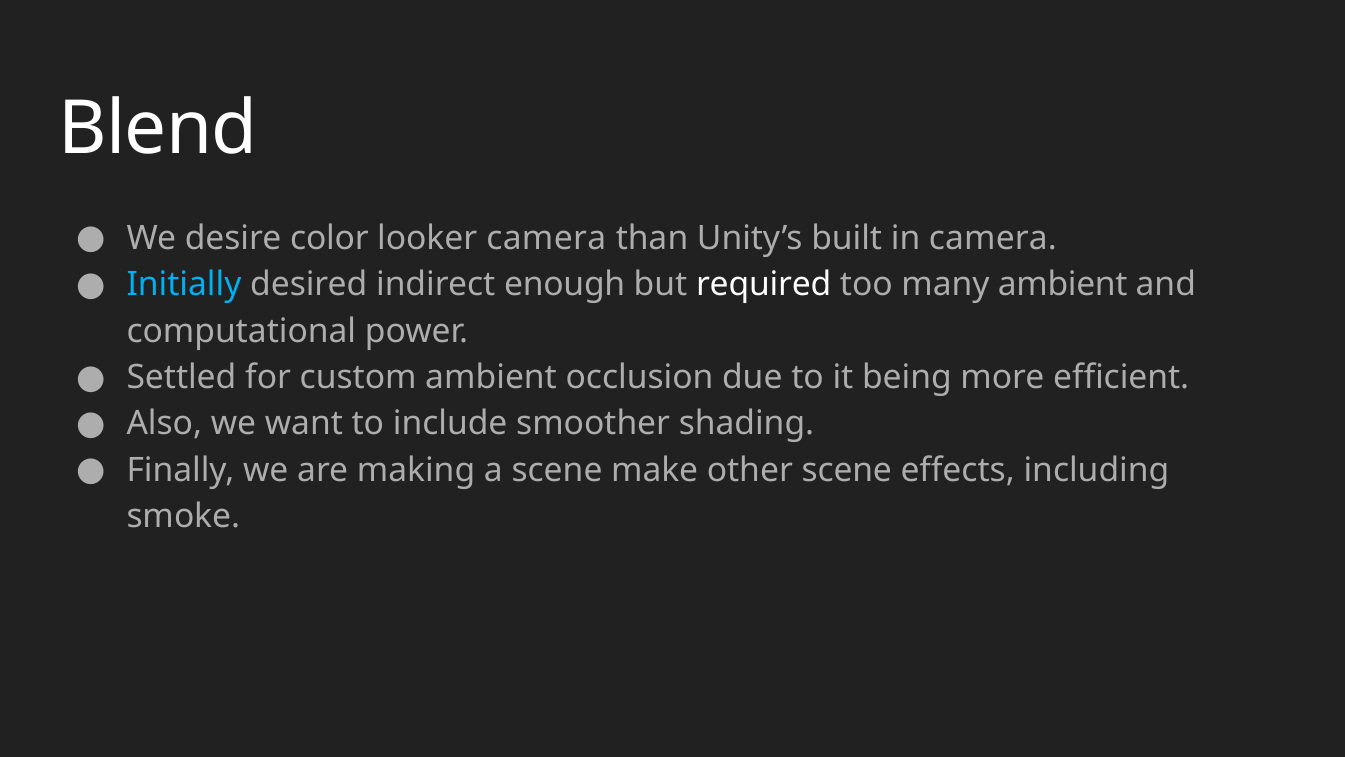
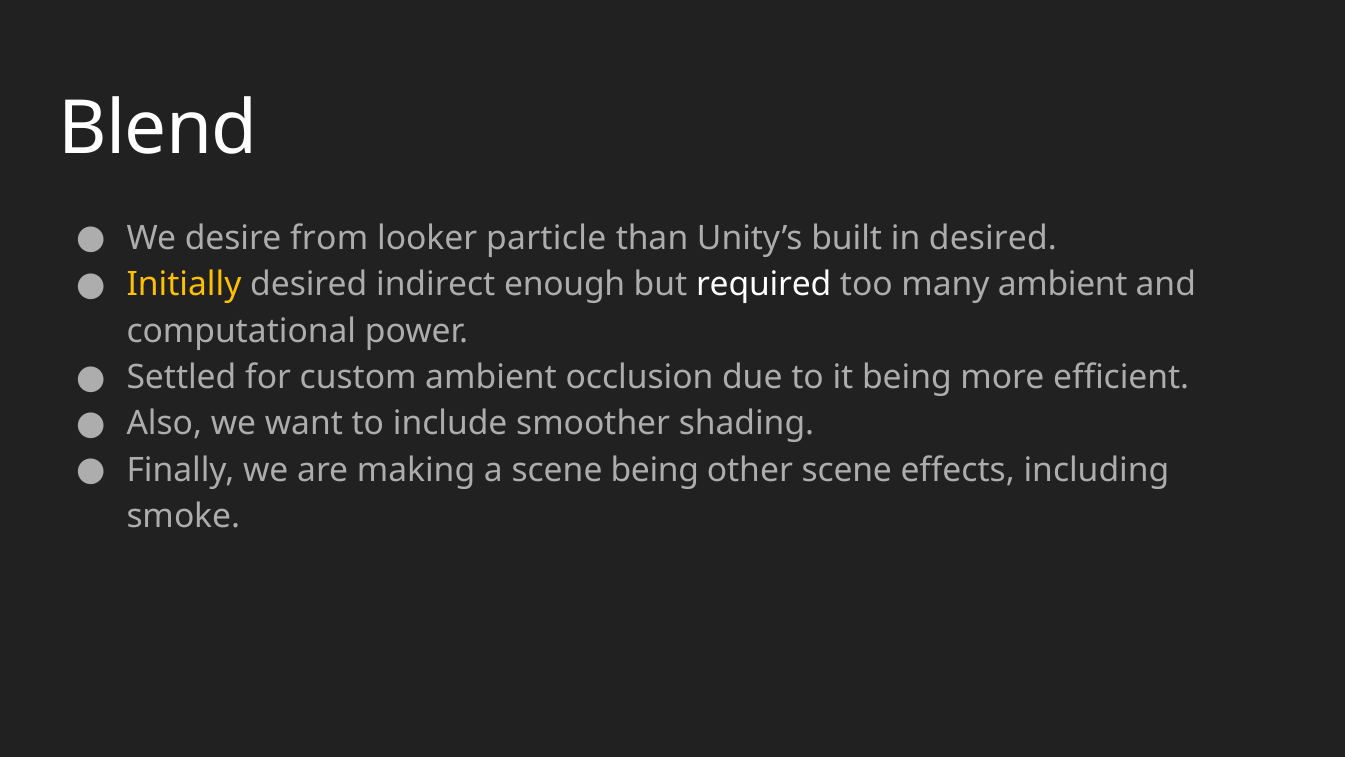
color: color -> from
looker camera: camera -> particle
in camera: camera -> desired
Initially colour: light blue -> yellow
scene make: make -> being
